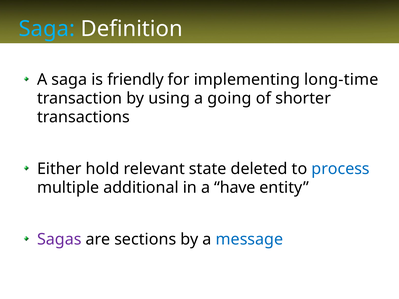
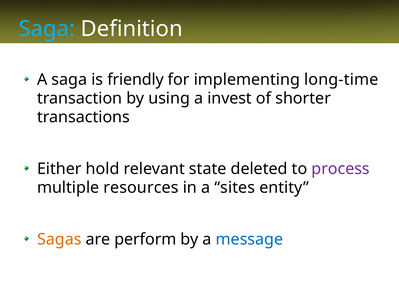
going: going -> invest
process colour: blue -> purple
additional: additional -> resources
have: have -> sites
Sagas colour: purple -> orange
sections: sections -> perform
